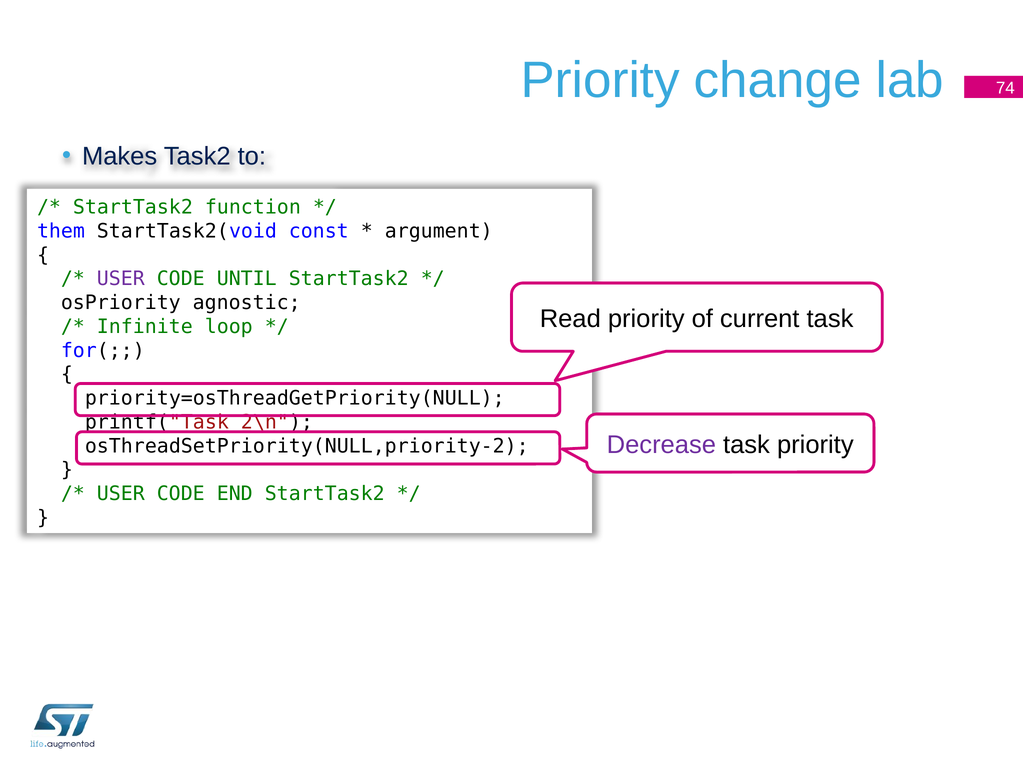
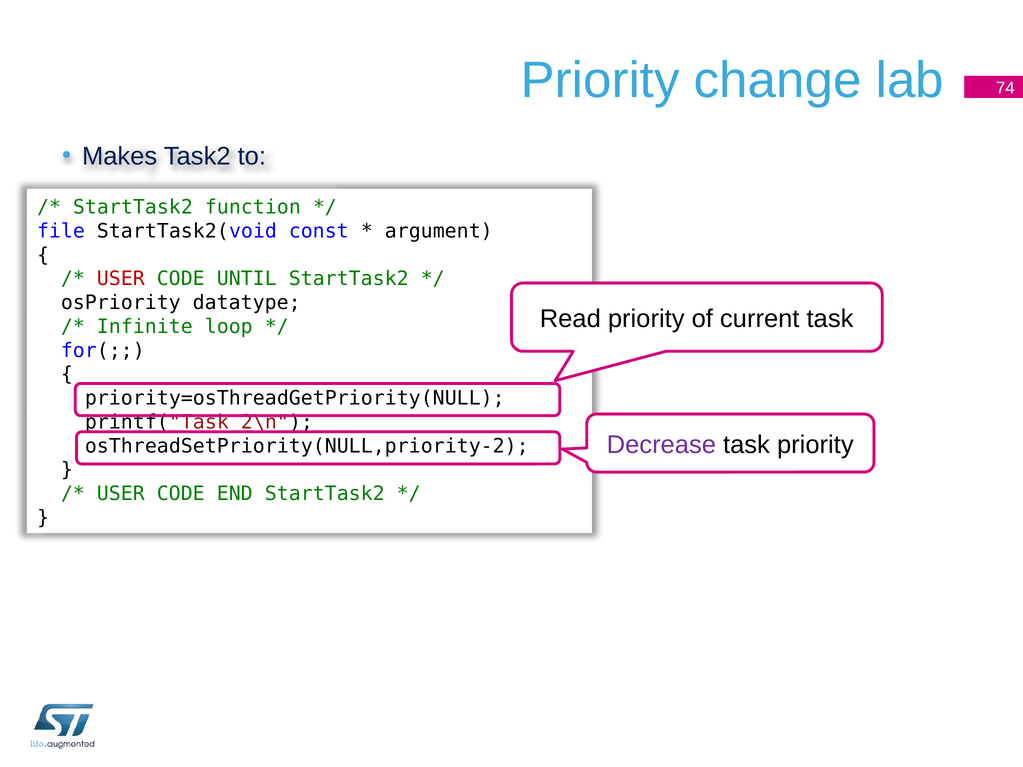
them: them -> file
USER at (121, 279) colour: purple -> red
agnostic: agnostic -> datatype
